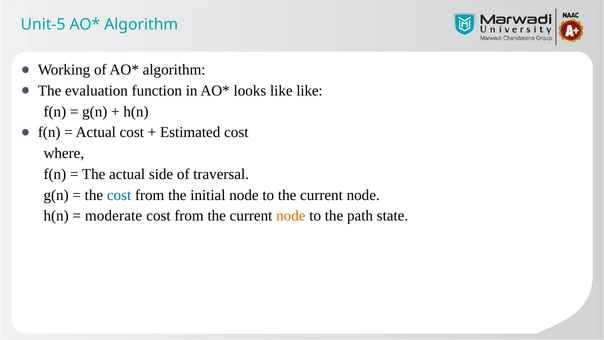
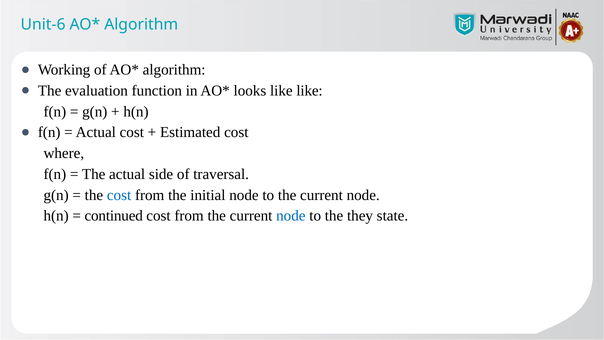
Unit-5: Unit-5 -> Unit-6
moderate: moderate -> continued
node at (291, 216) colour: orange -> blue
path: path -> they
